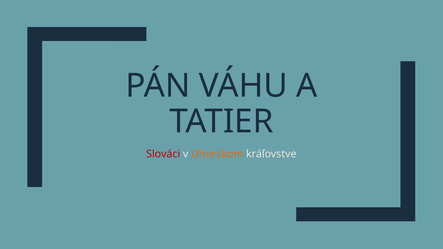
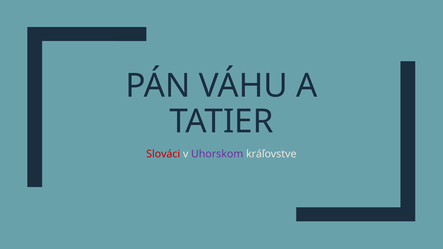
Uhorskom colour: orange -> purple
